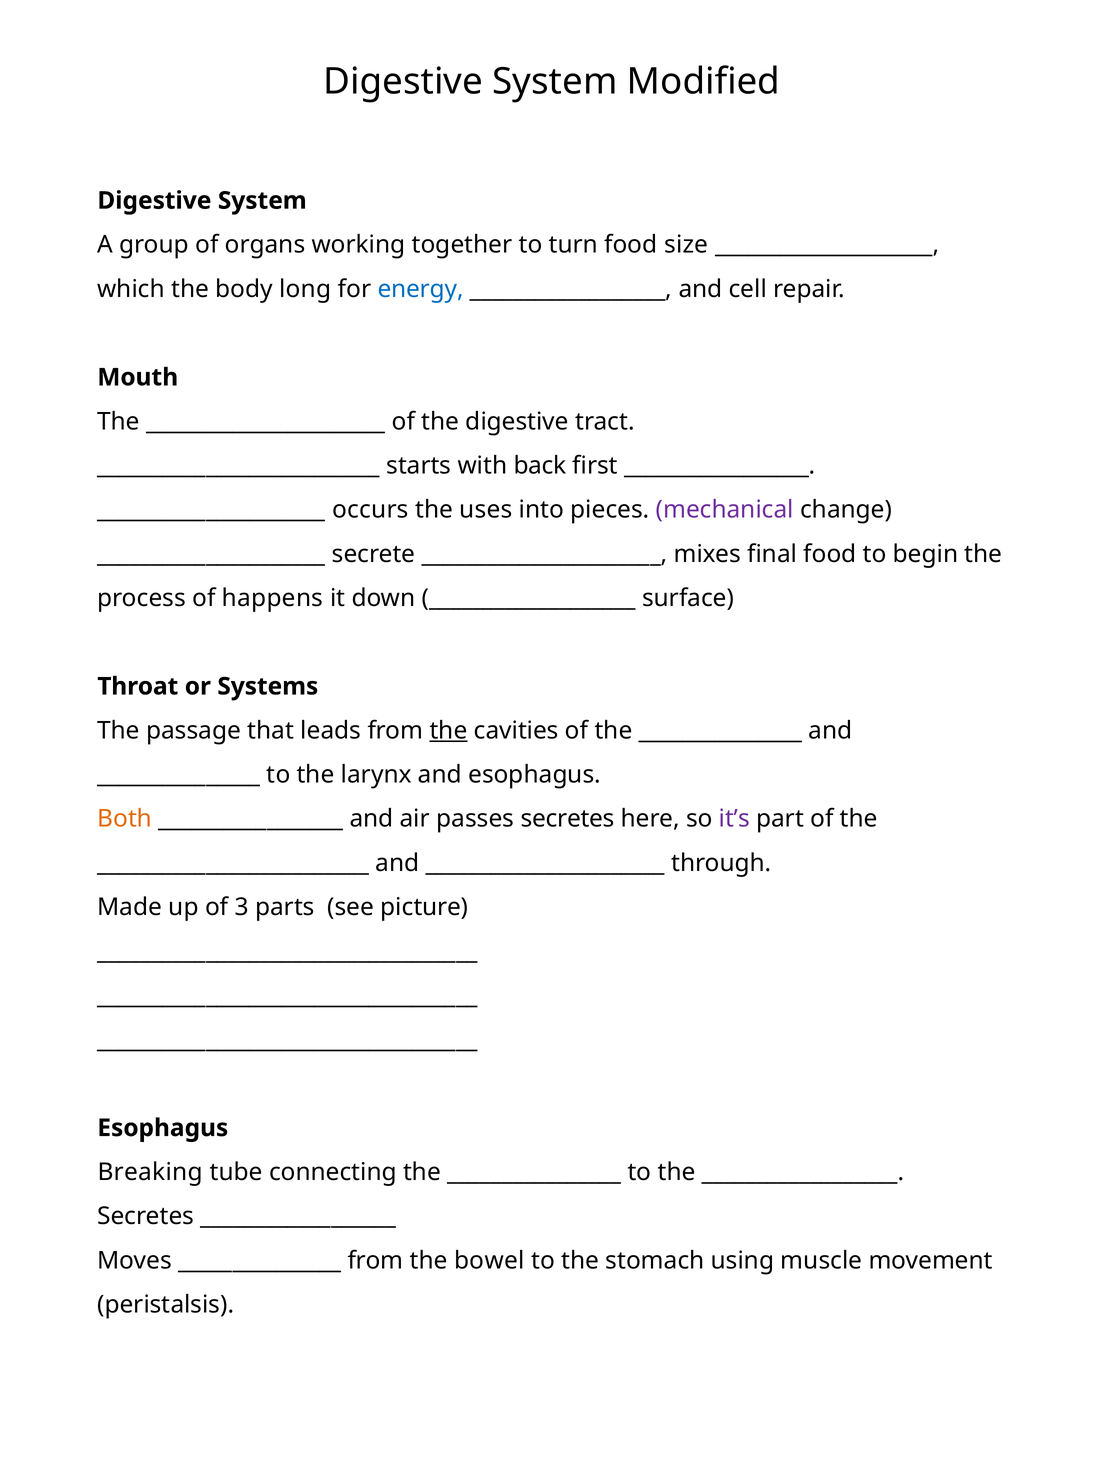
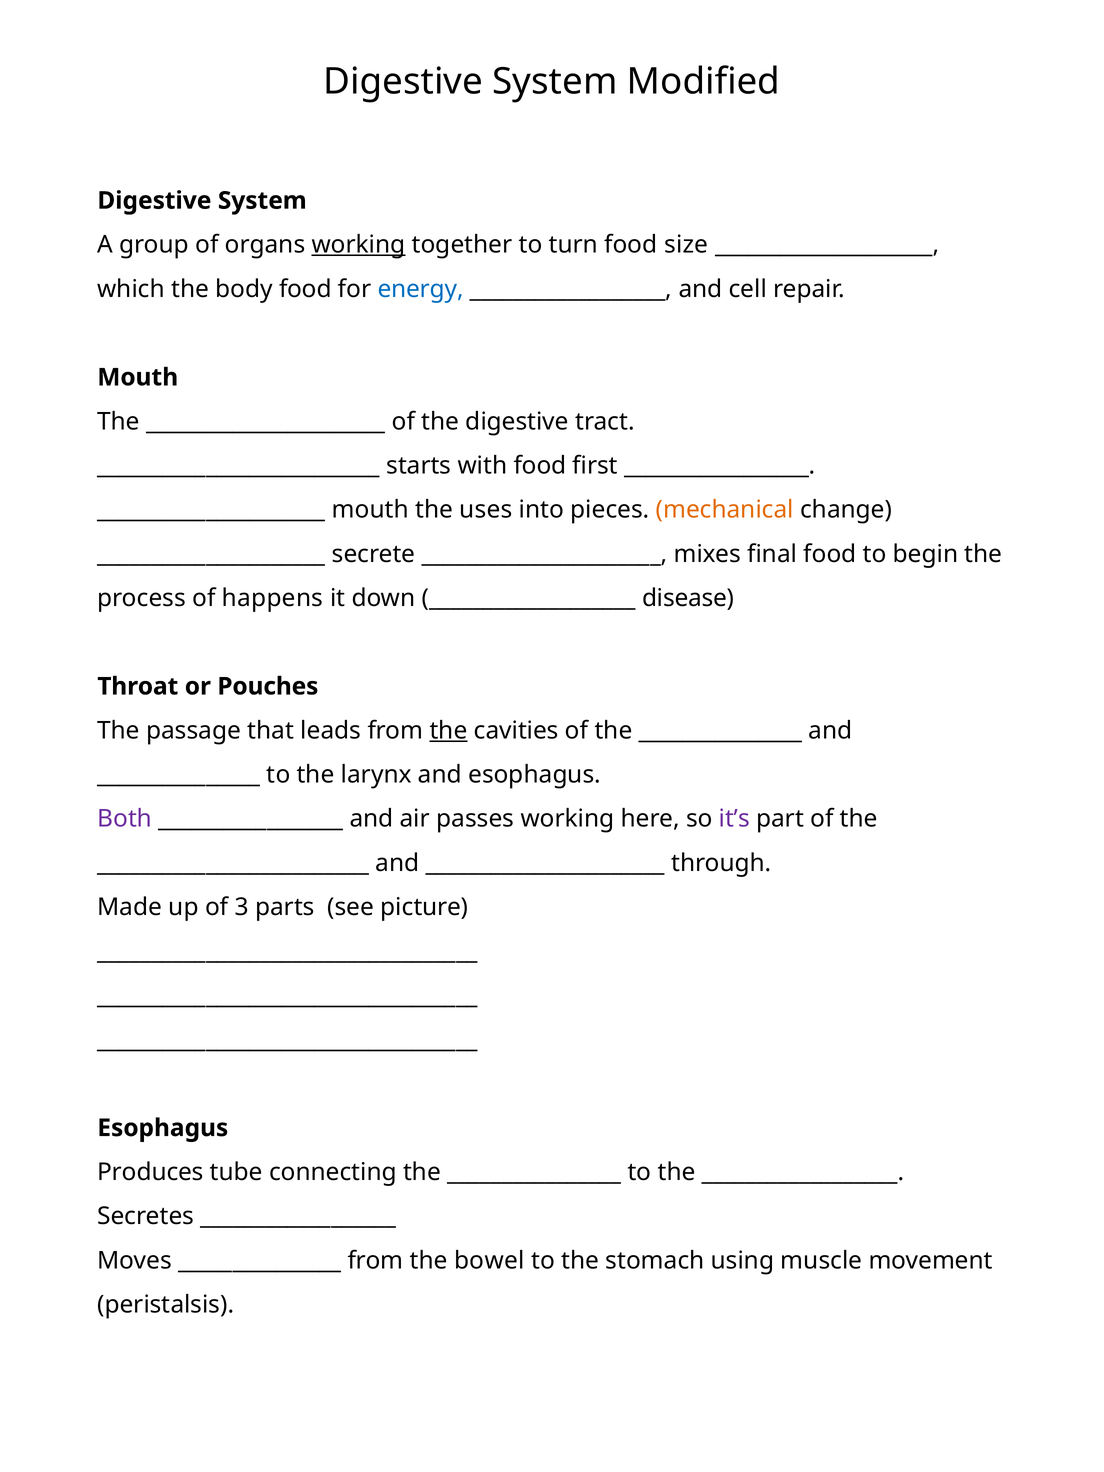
working at (359, 245) underline: none -> present
body long: long -> food
with back: back -> food
occurs at (370, 510): occurs -> mouth
mechanical colour: purple -> orange
surface: surface -> disease
Systems: Systems -> Pouches
Both colour: orange -> purple
passes secretes: secretes -> working
Breaking: Breaking -> Produces
